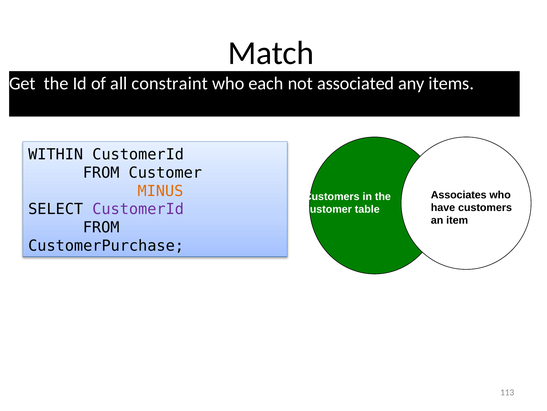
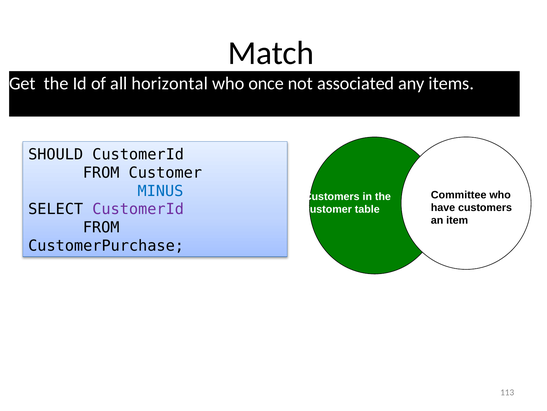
constraint: constraint -> horizontal
each: each -> once
WITHIN: WITHIN -> SHOULD
MINUS colour: orange -> blue
Associates: Associates -> Committee
